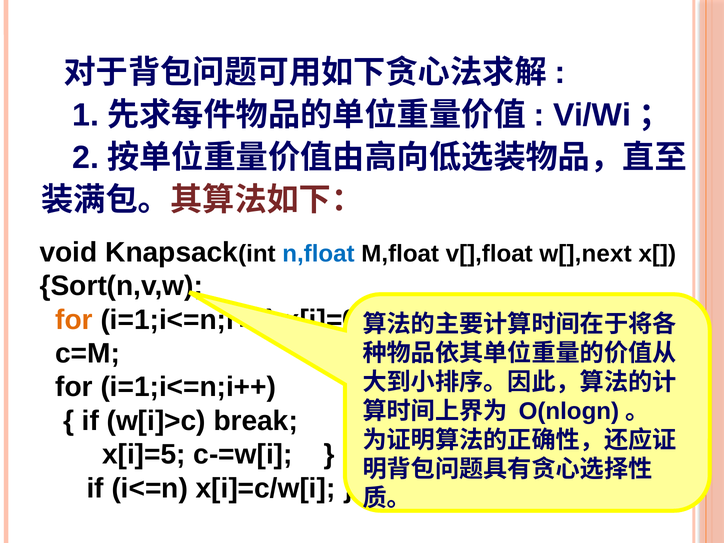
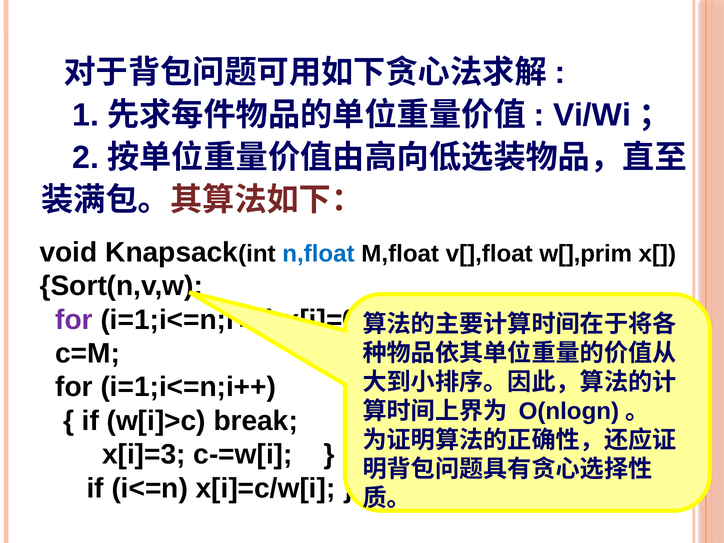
w[],next: w[],next -> w[],prim
for at (74, 320) colour: orange -> purple
x[i]=5: x[i]=5 -> x[i]=3
